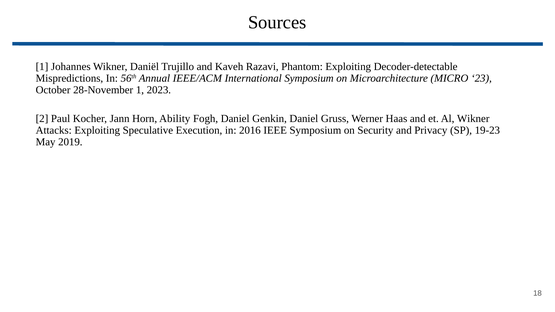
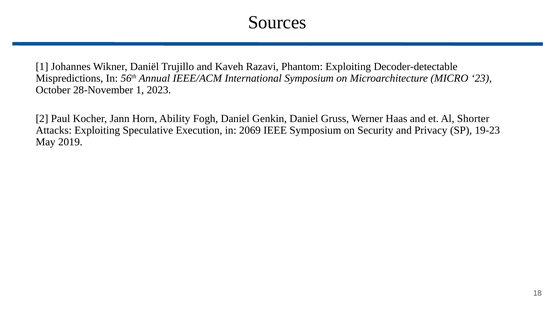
Al Wikner: Wikner -> Shorter
2016: 2016 -> 2069
